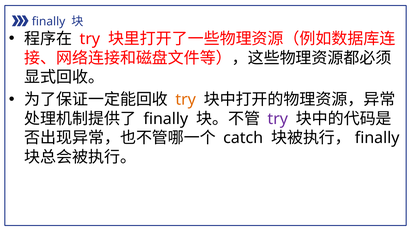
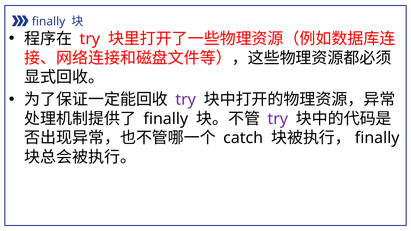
try at (186, 100) colour: orange -> purple
